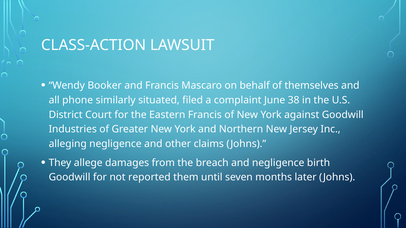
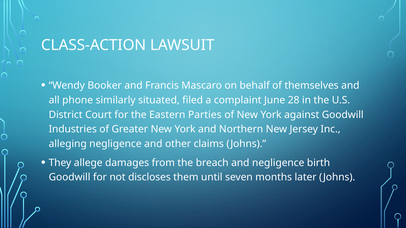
38: 38 -> 28
Eastern Francis: Francis -> Parties
reported: reported -> discloses
